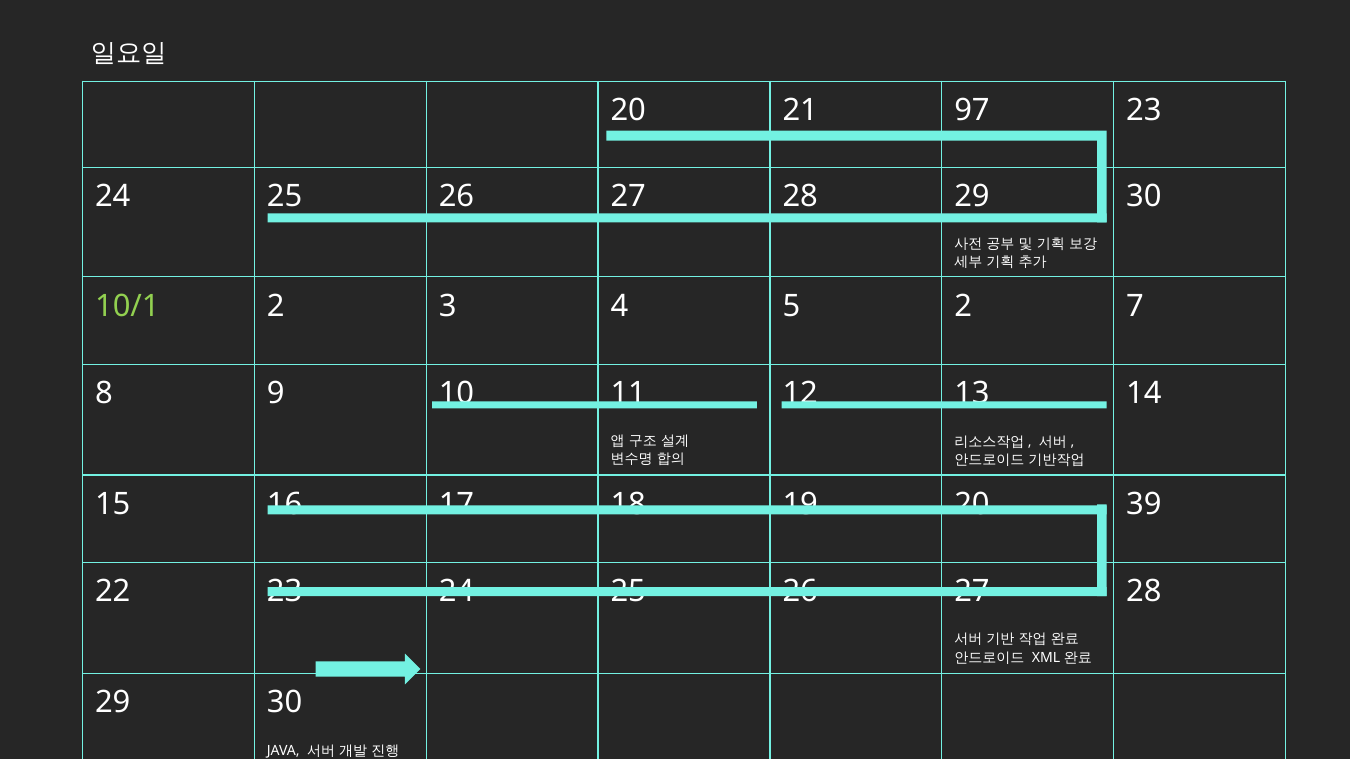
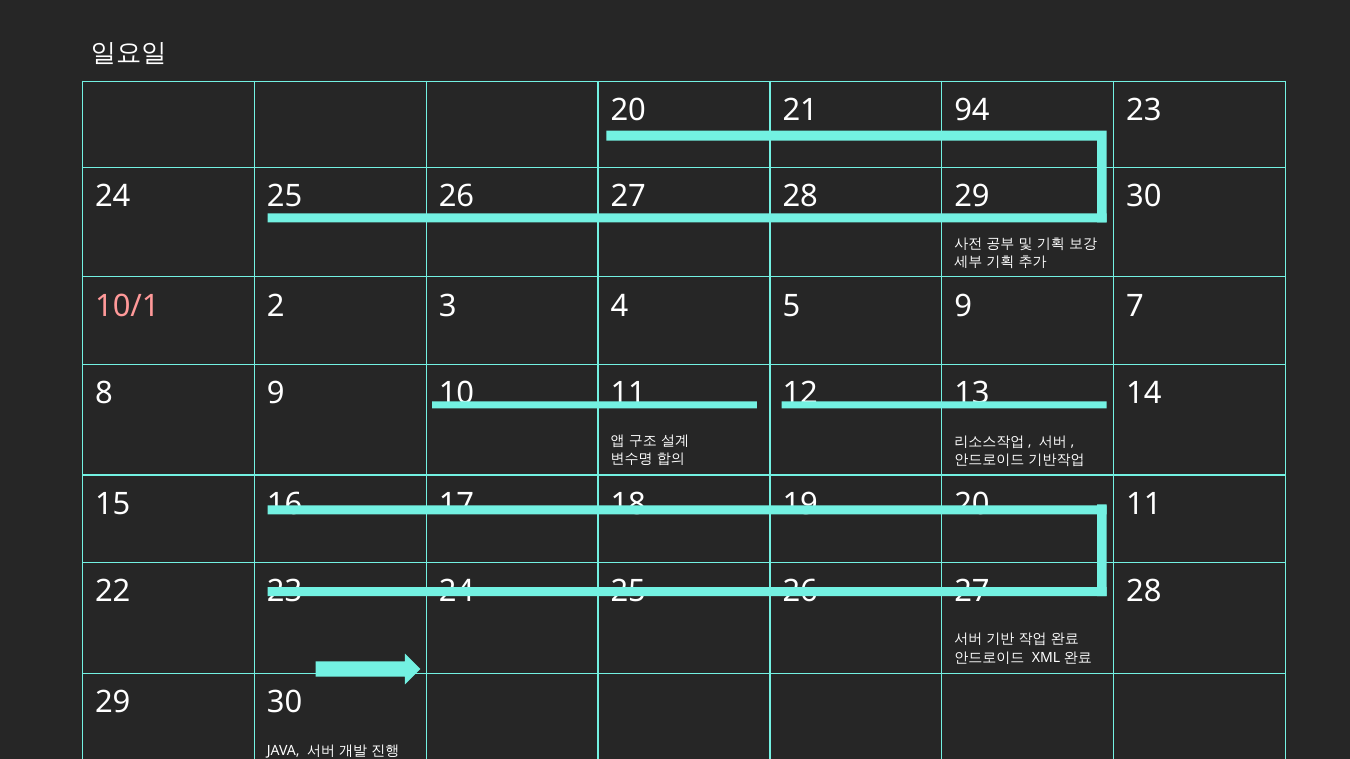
97: 97 -> 94
10/1 colour: light green -> pink
5 2: 2 -> 9
39 at (1144, 504): 39 -> 11
